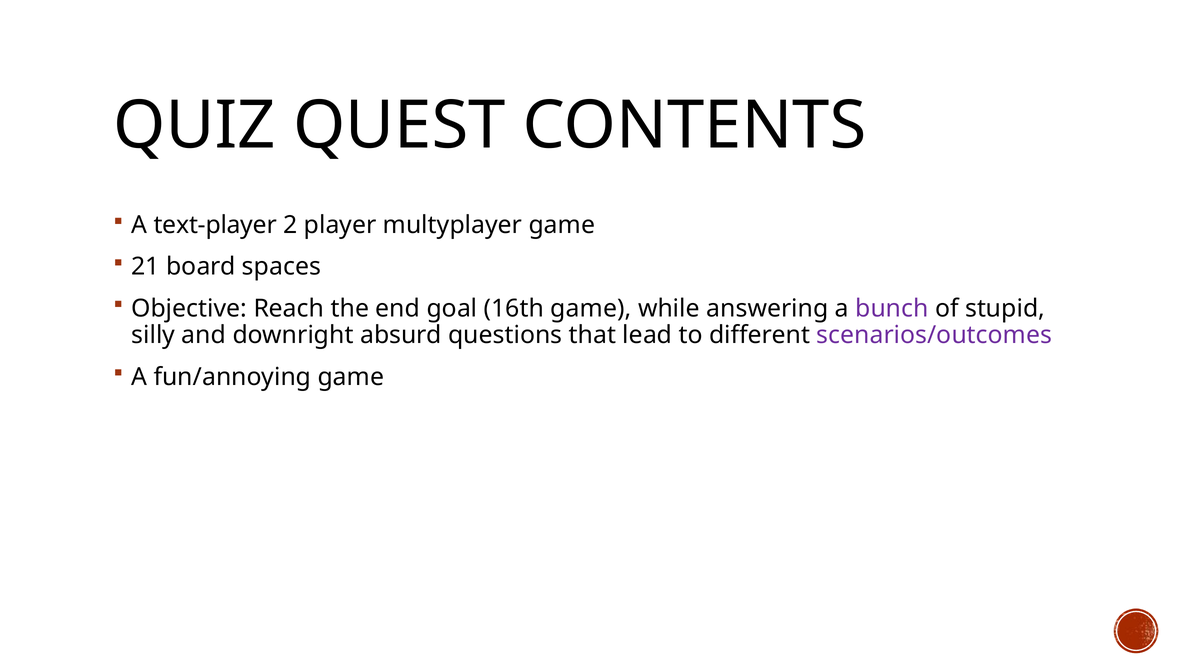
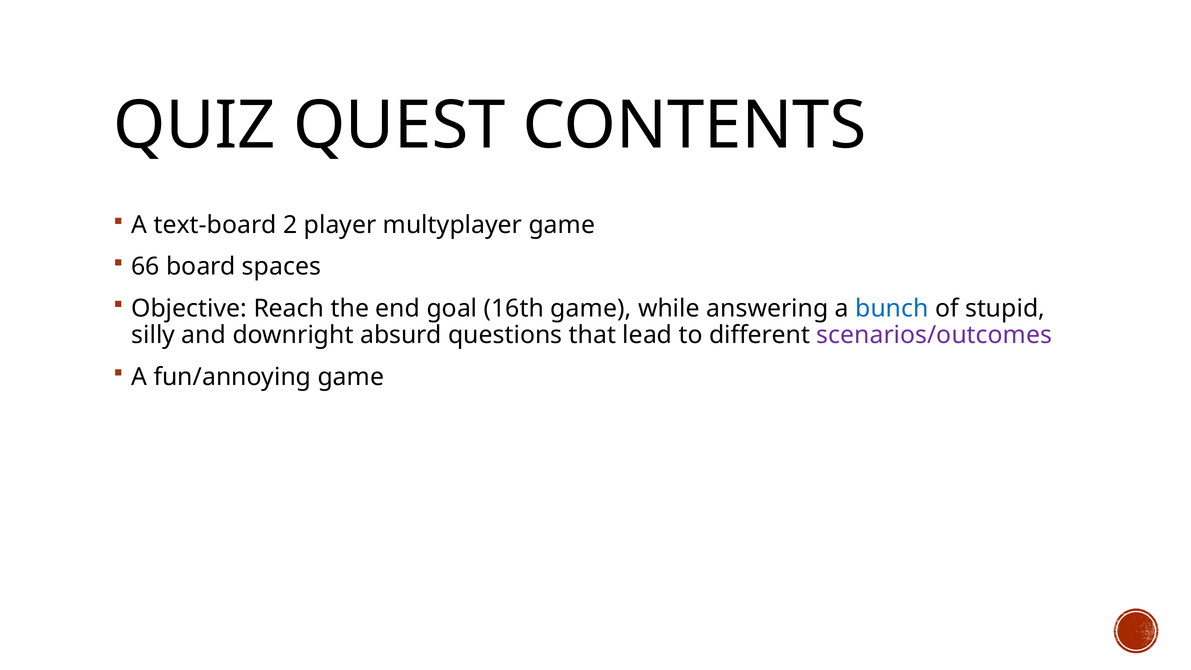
text-player: text-player -> text-board
21: 21 -> 66
bunch colour: purple -> blue
